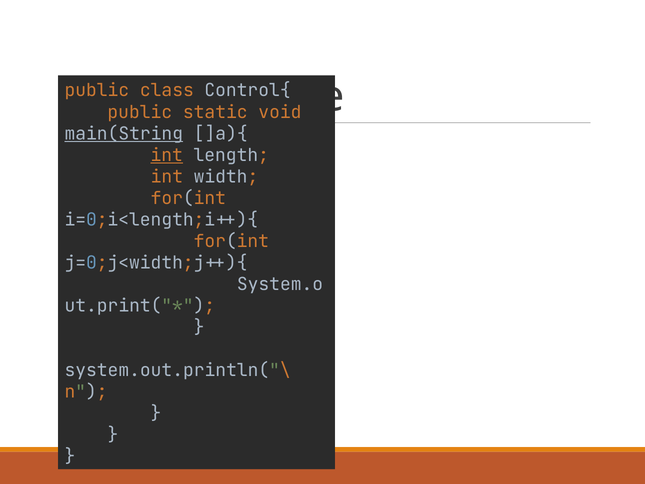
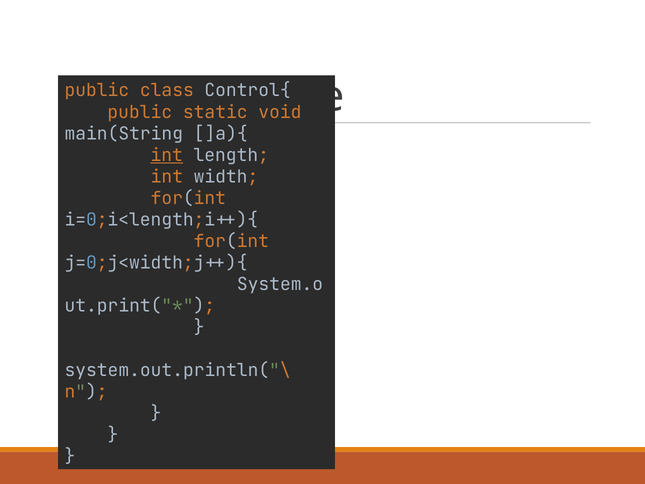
main(String underline: present -> none
